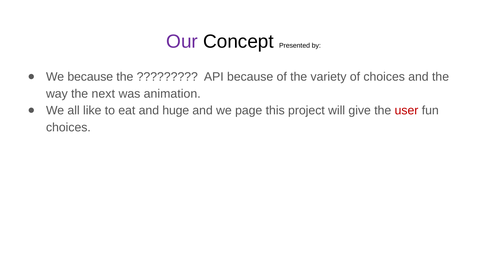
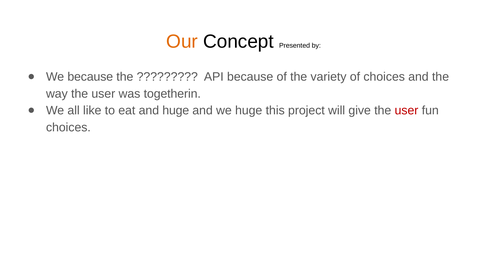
Our colour: purple -> orange
way the next: next -> user
animation: animation -> togetherin
we page: page -> huge
